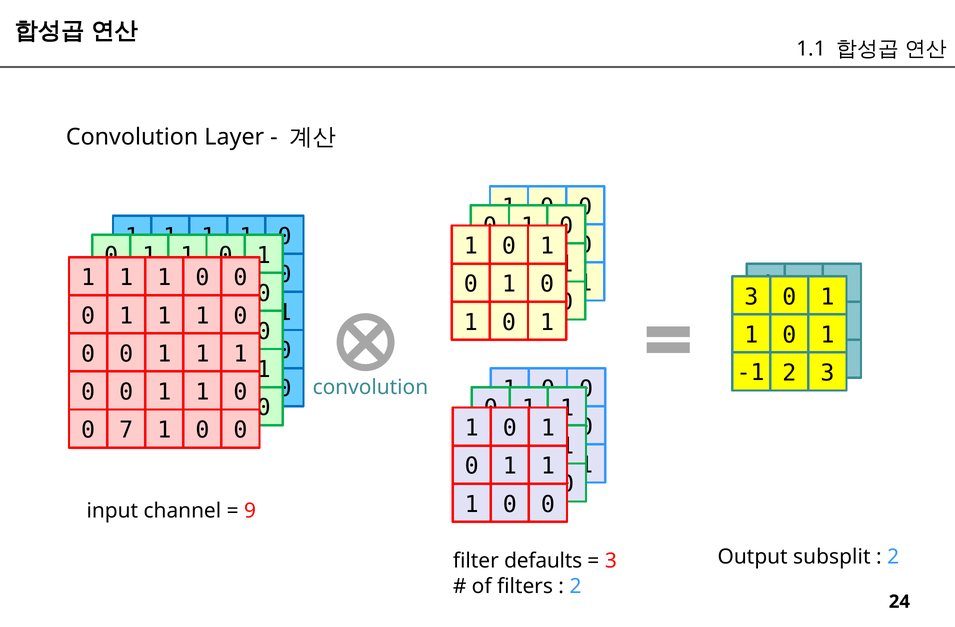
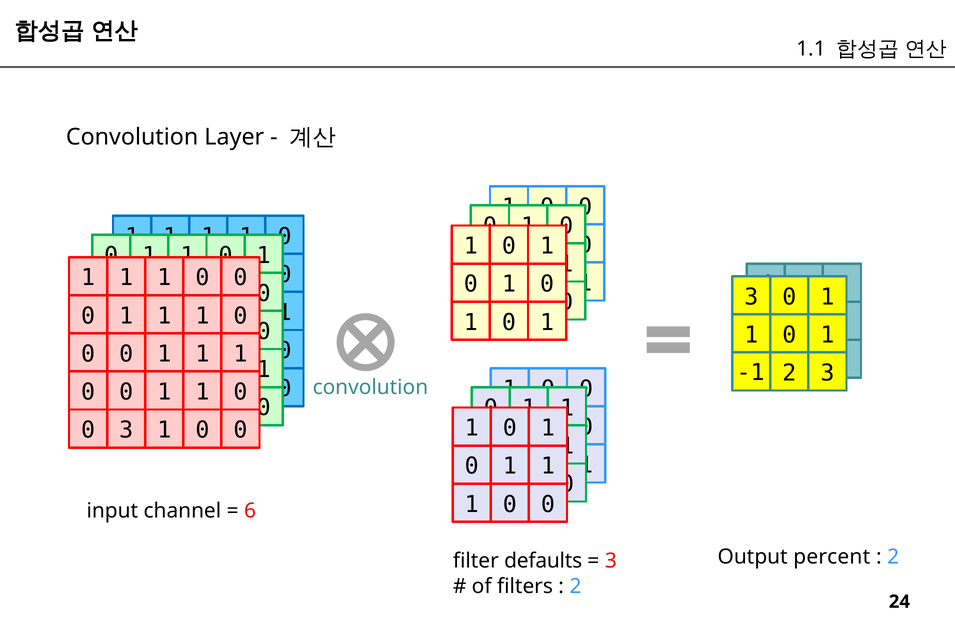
7 at (126, 430): 7 -> 3
9: 9 -> 6
subsplit: subsplit -> percent
